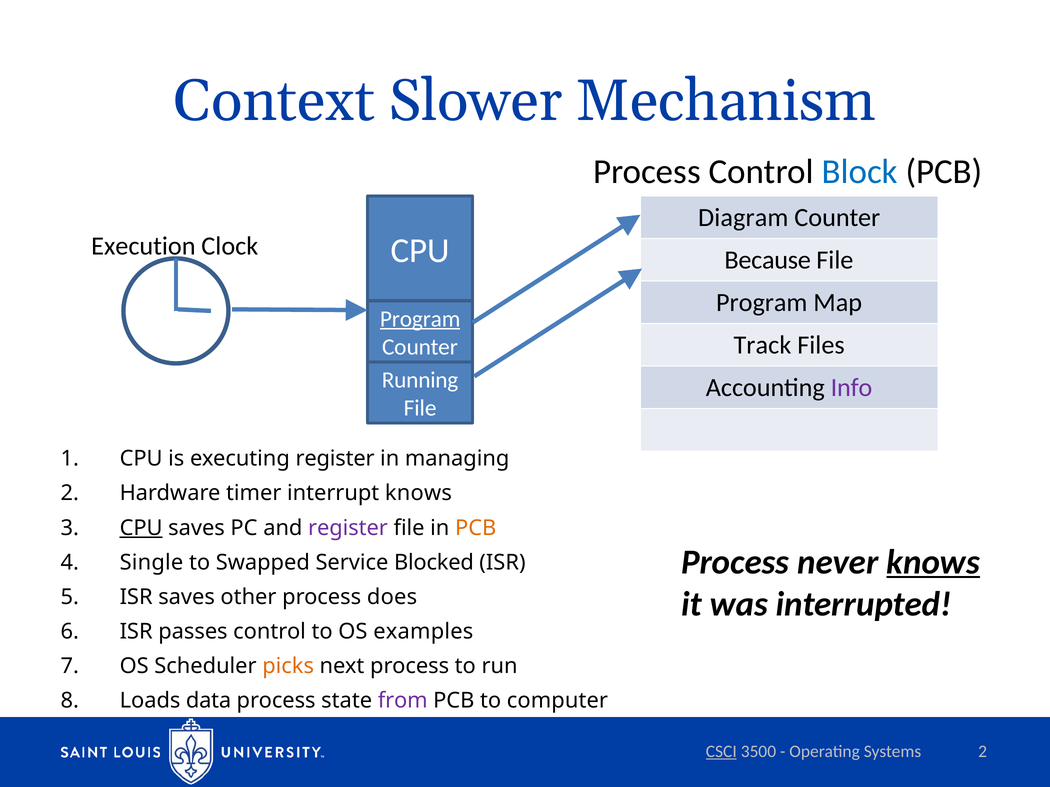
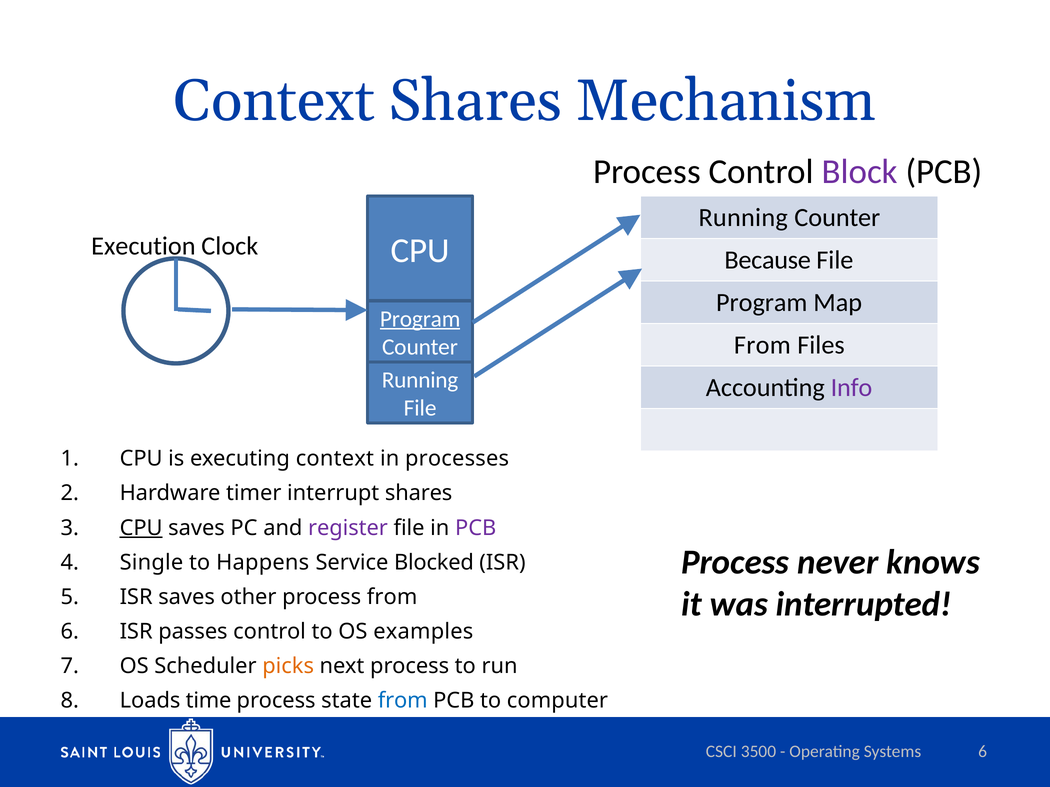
Context Slower: Slower -> Shares
Block colour: blue -> purple
Diagram at (743, 218): Diagram -> Running
Track at (762, 345): Track -> From
executing register: register -> context
managing: managing -> processes
interrupt knows: knows -> shares
PCB at (476, 528) colour: orange -> purple
knows at (933, 562) underline: present -> none
Swapped: Swapped -> Happens
process does: does -> from
data: data -> time
from at (403, 701) colour: purple -> blue
CSCI underline: present -> none
Systems 2: 2 -> 6
